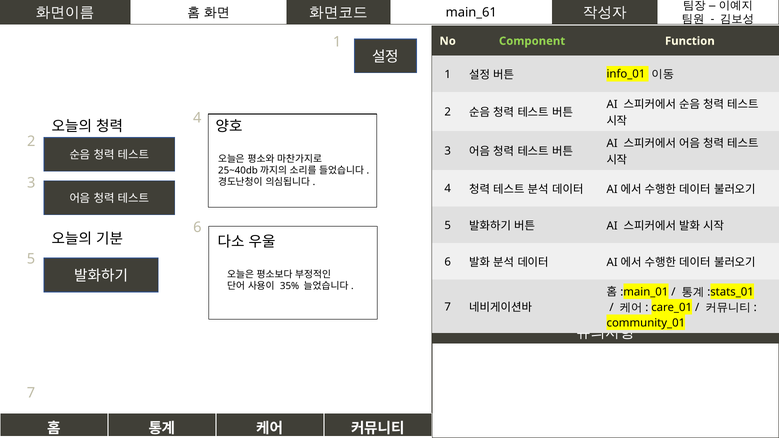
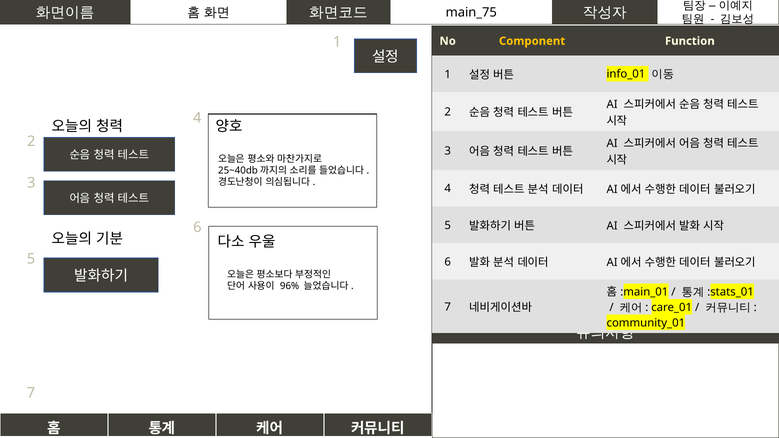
main_61: main_61 -> main_75
Component colour: light green -> yellow
35%: 35% -> 96%
